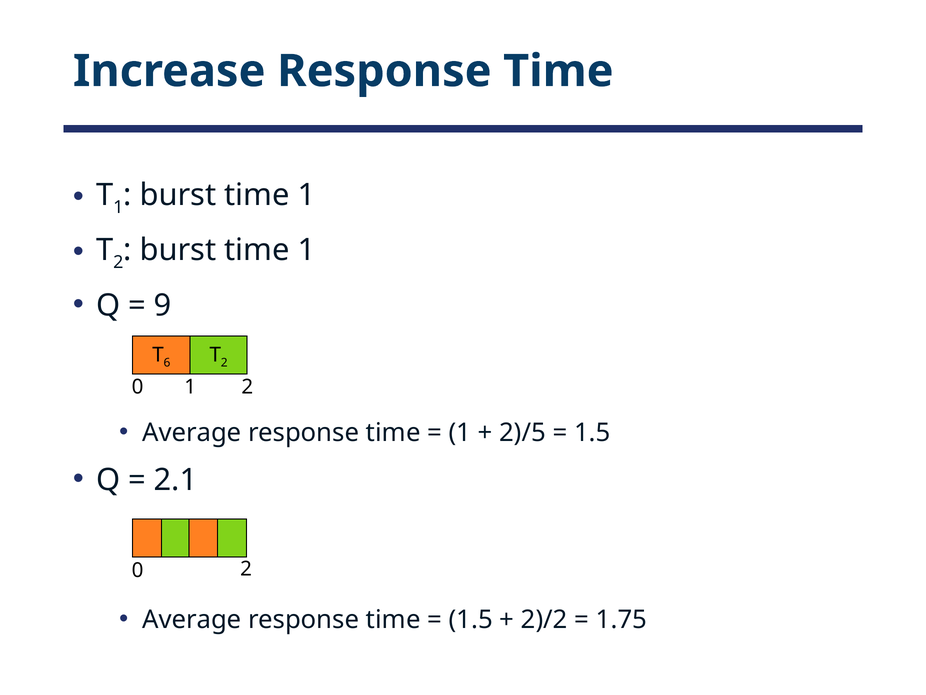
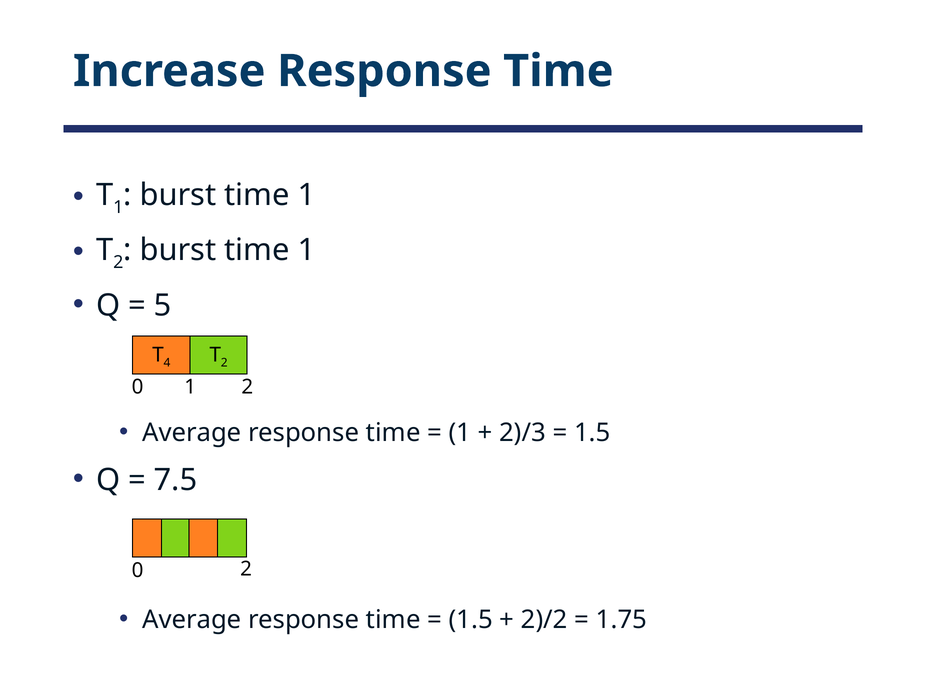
9: 9 -> 5
6: 6 -> 4
2)/5: 2)/5 -> 2)/3
2.1: 2.1 -> 7.5
